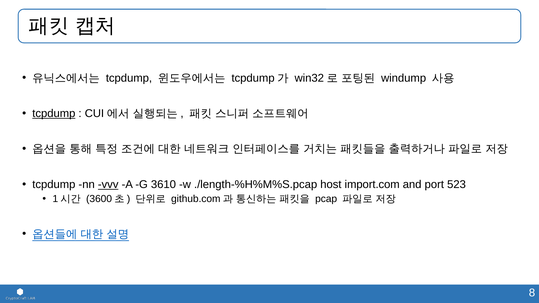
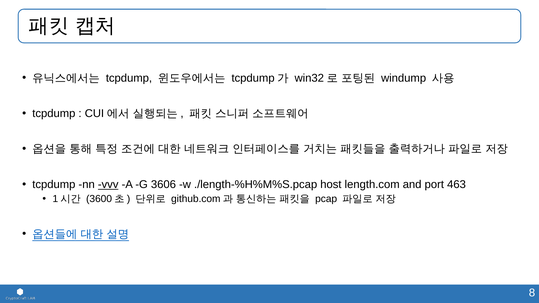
tcpdump at (54, 114) underline: present -> none
3610: 3610 -> 3606
import.com: import.com -> length.com
523: 523 -> 463
